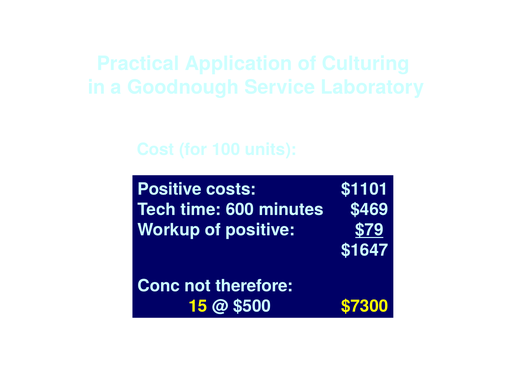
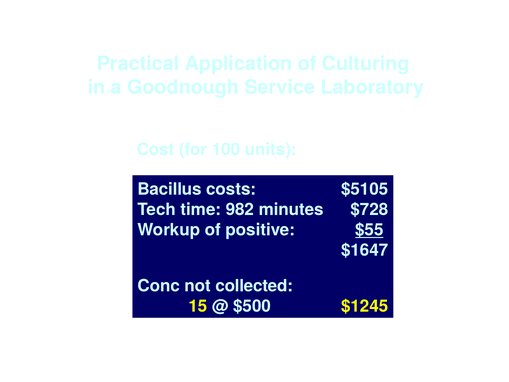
Positive at (170, 189): Positive -> Bacillus
$1101: $1101 -> $5105
600: 600 -> 982
$469: $469 -> $728
$79: $79 -> $55
therefore: therefore -> collected
$7300: $7300 -> $1245
